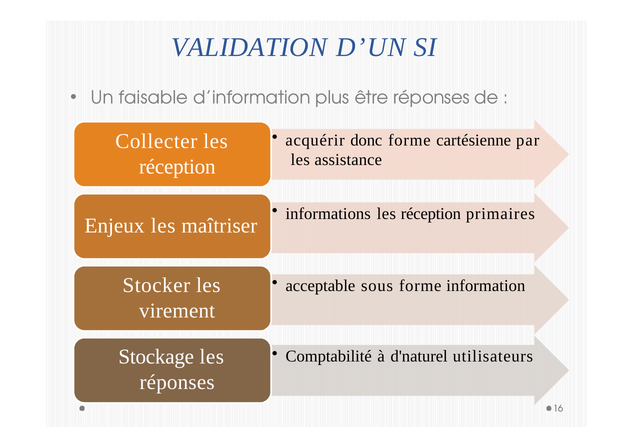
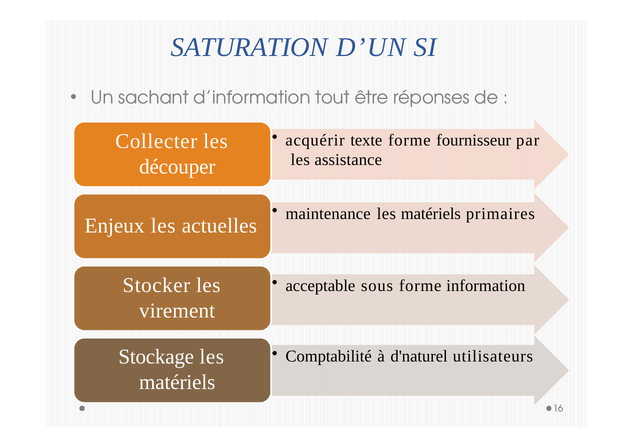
VALIDATION: VALIDATION -> SATURATION
faisable: faisable -> sachant
plus: plus -> tout
donc: donc -> texte
cartésienne: cartésienne -> fournisseur
réception at (177, 166): réception -> découper
informations: informations -> maintenance
réception at (431, 213): réception -> matériels
maîtriser: maîtriser -> actuelles
réponses at (177, 382): réponses -> matériels
